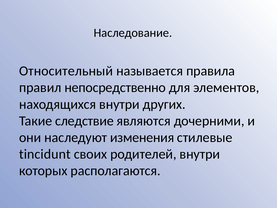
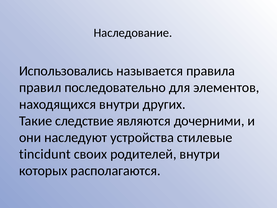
Относительный: Относительный -> Использовались
непосредственно: непосредственно -> последовательно
изменения: изменения -> устройства
